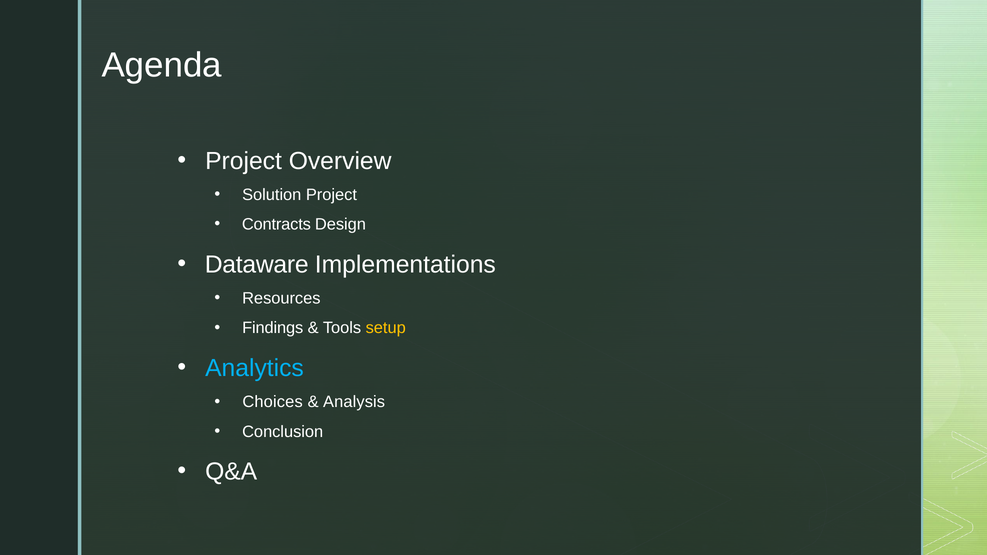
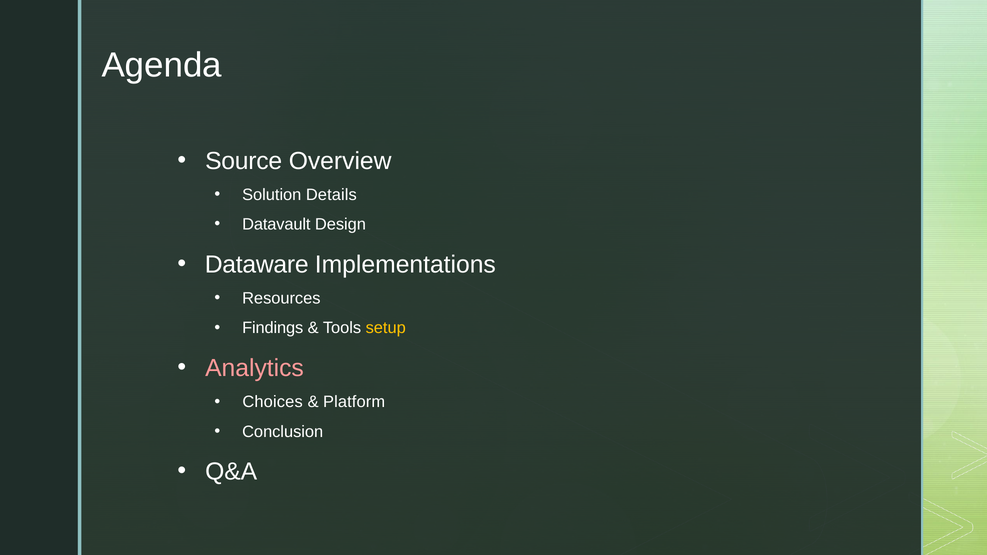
Project at (244, 161): Project -> Source
Solution Project: Project -> Details
Contracts: Contracts -> Datavault
Analytics colour: light blue -> pink
Analysis: Analysis -> Platform
